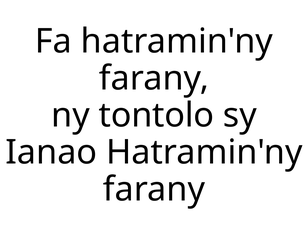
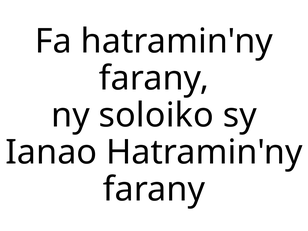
tontolo: tontolo -> soloiko
